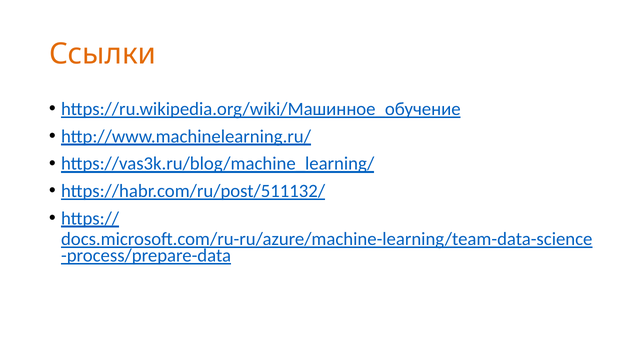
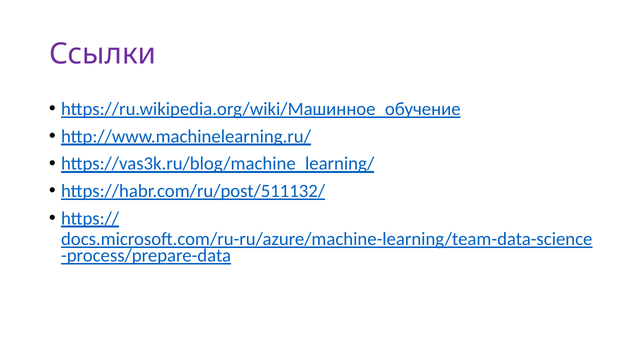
Ссылки colour: orange -> purple
